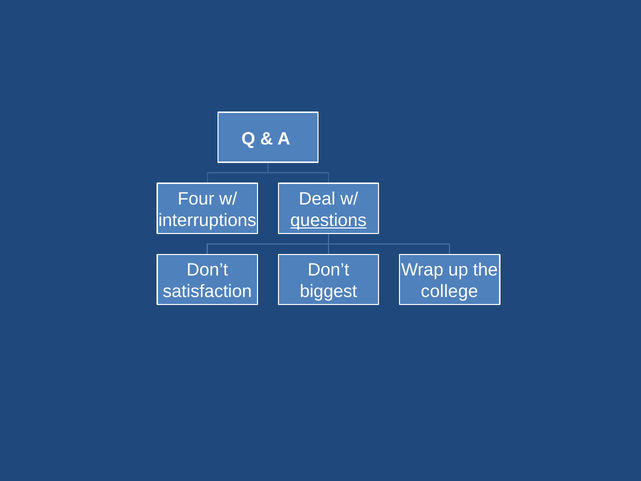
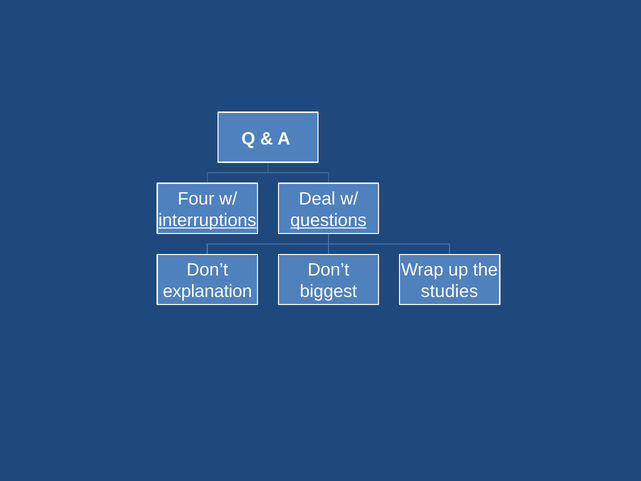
interruptions underline: none -> present
satisfaction: satisfaction -> explanation
college: college -> studies
